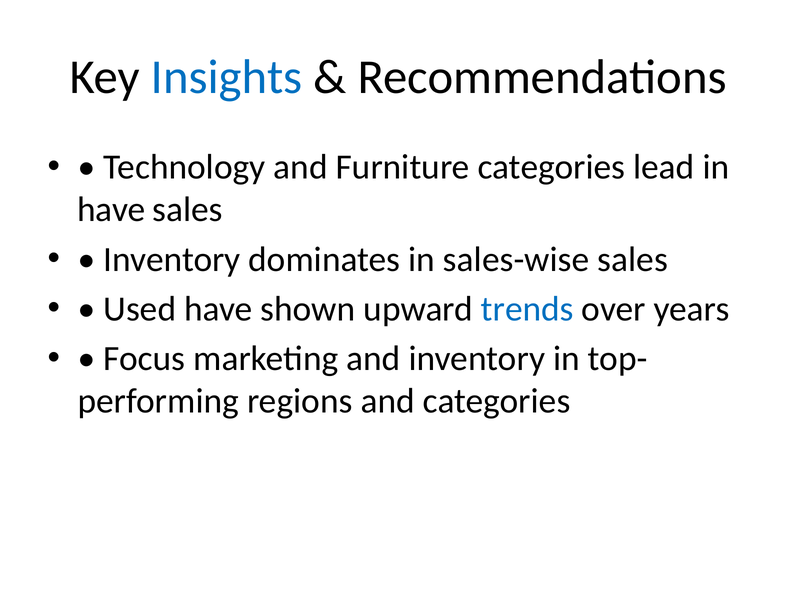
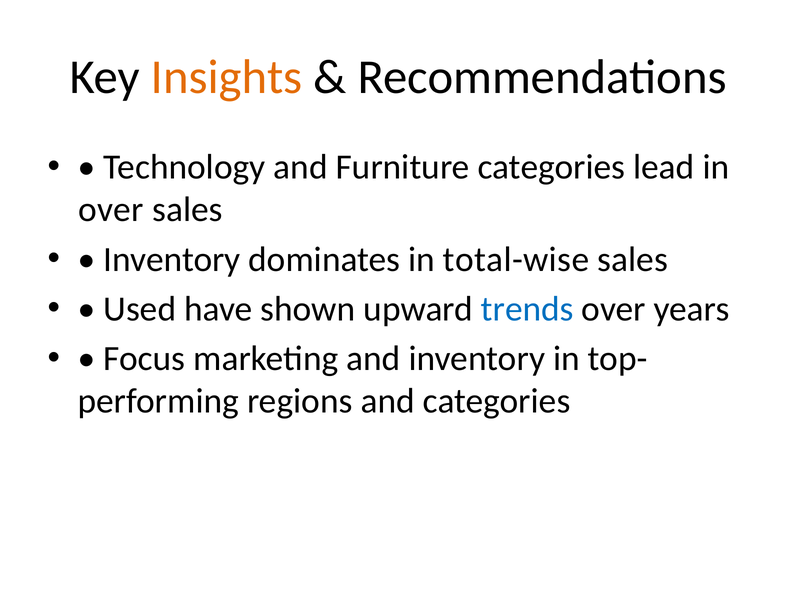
Insights colour: blue -> orange
have at (111, 210): have -> over
sales-wise: sales-wise -> total-wise
